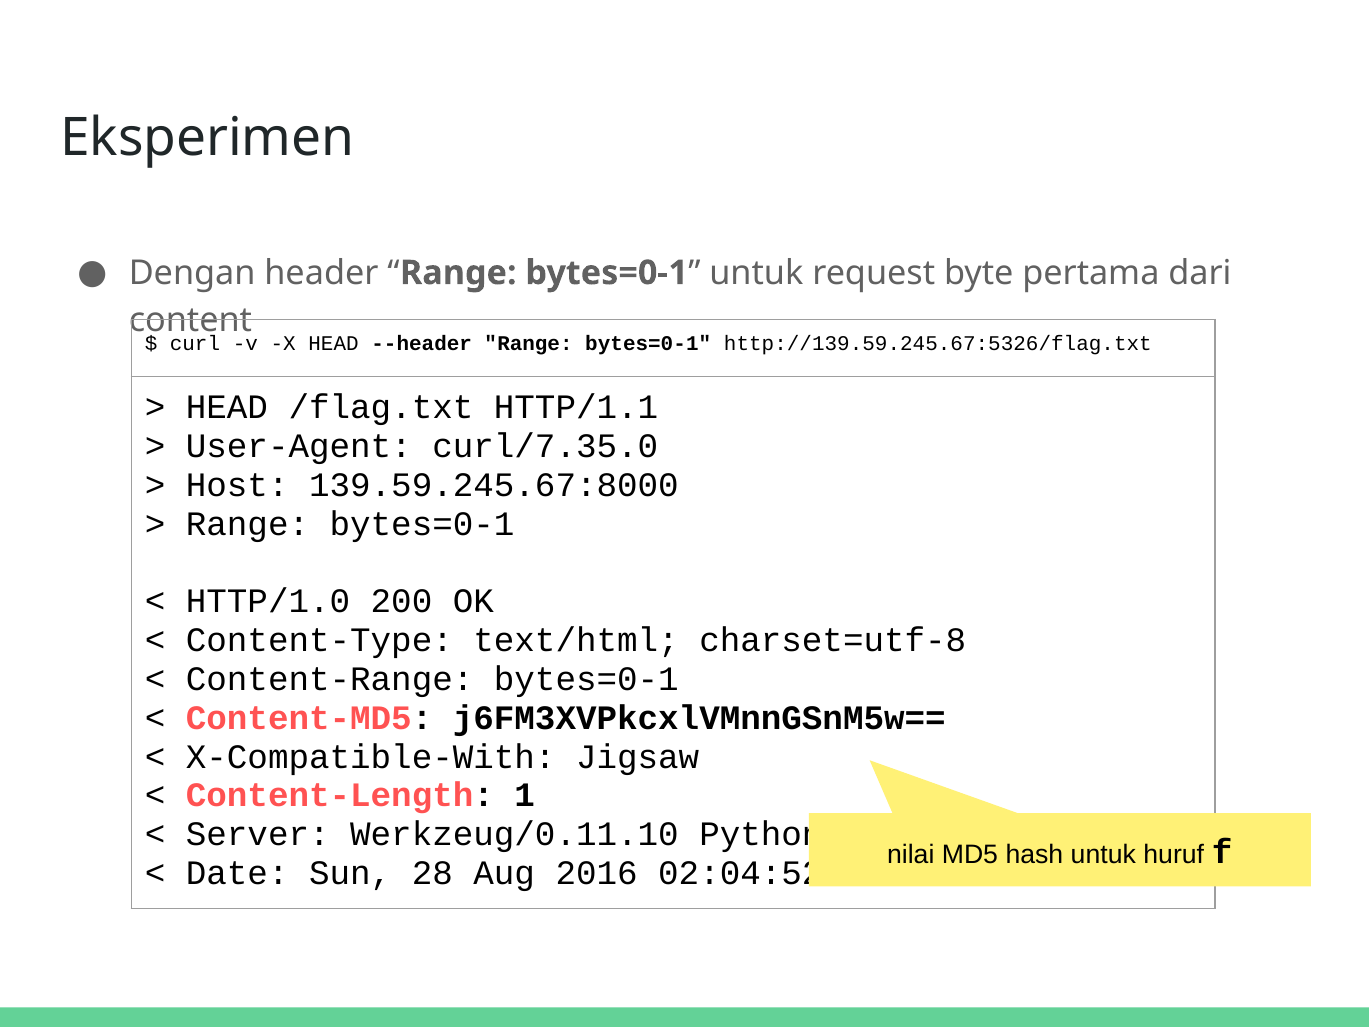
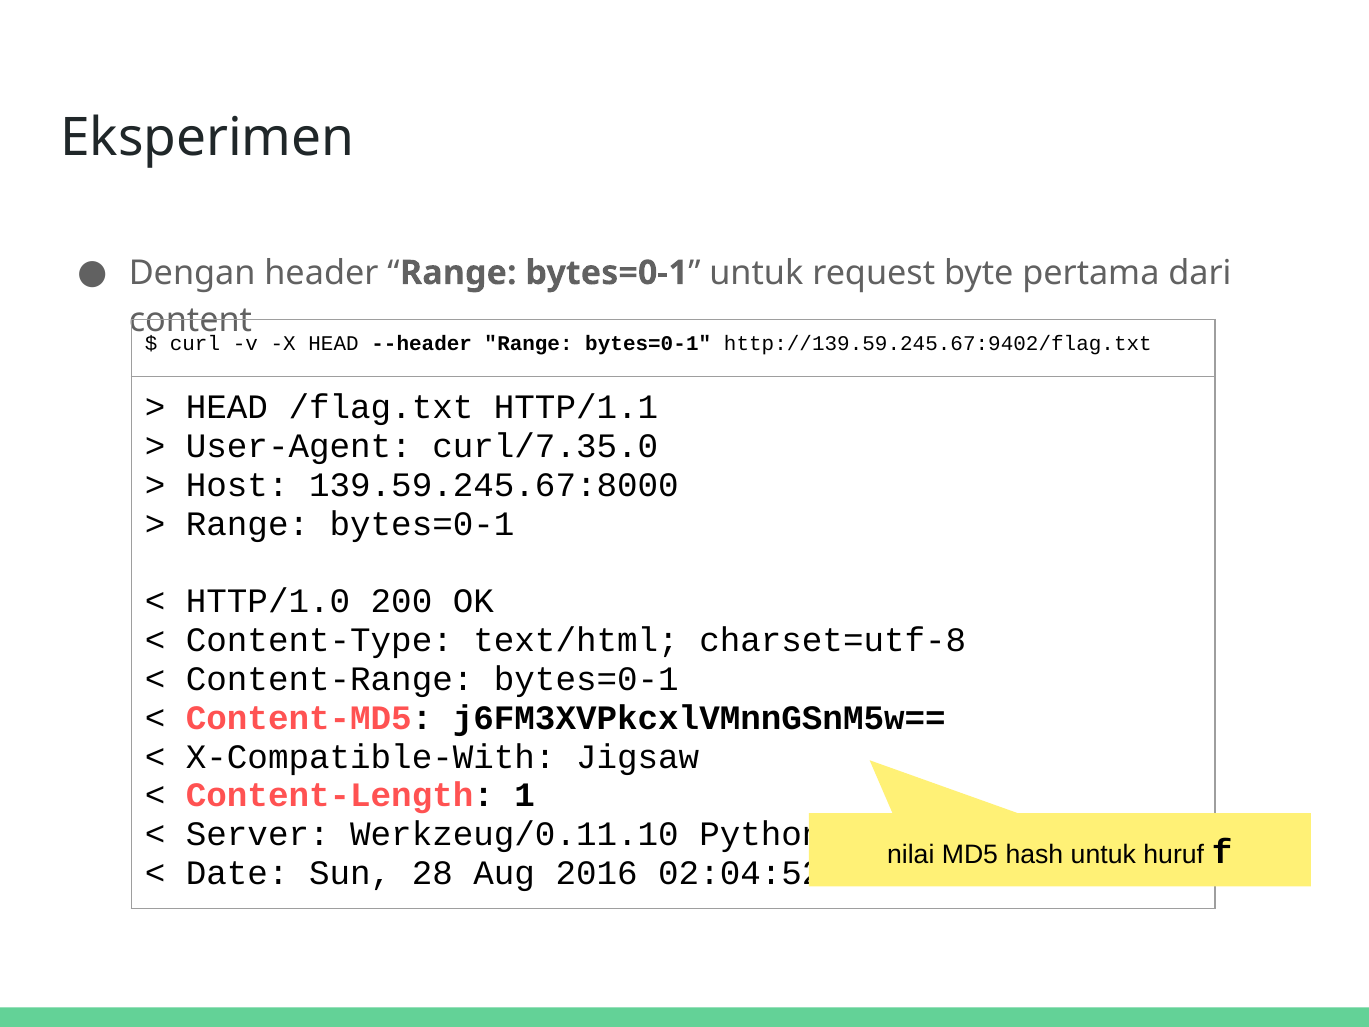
http://139.59.245.67:5326/flag.txt: http://139.59.245.67:5326/flag.txt -> http://139.59.245.67:9402/flag.txt
